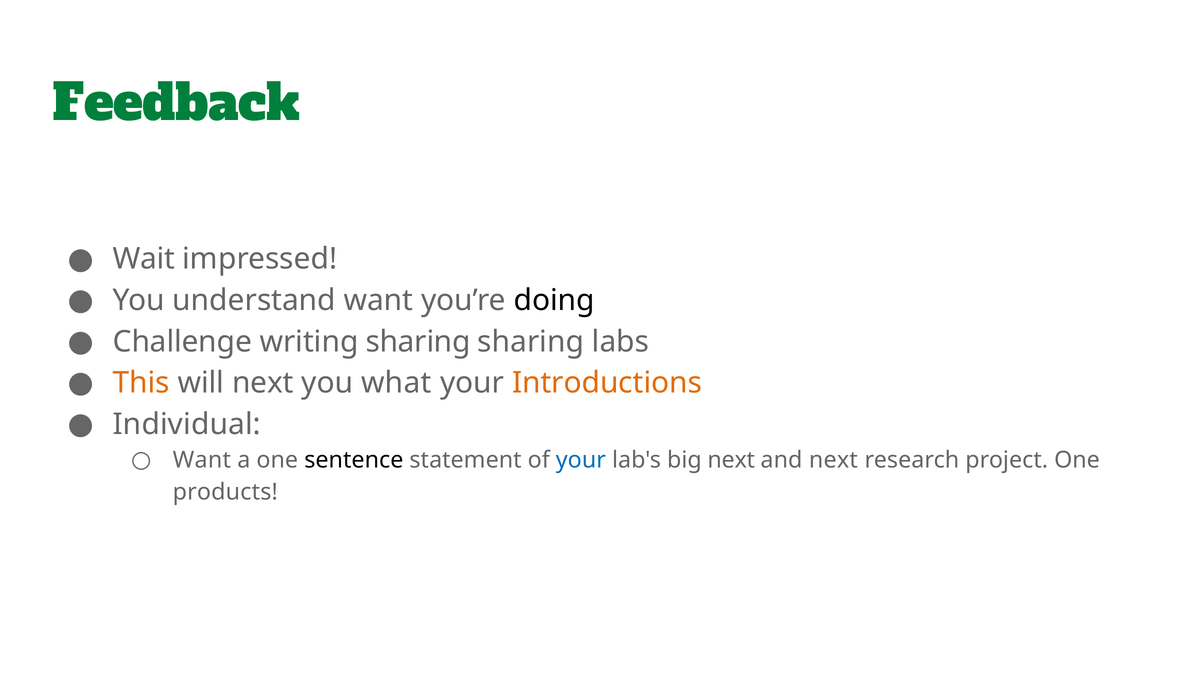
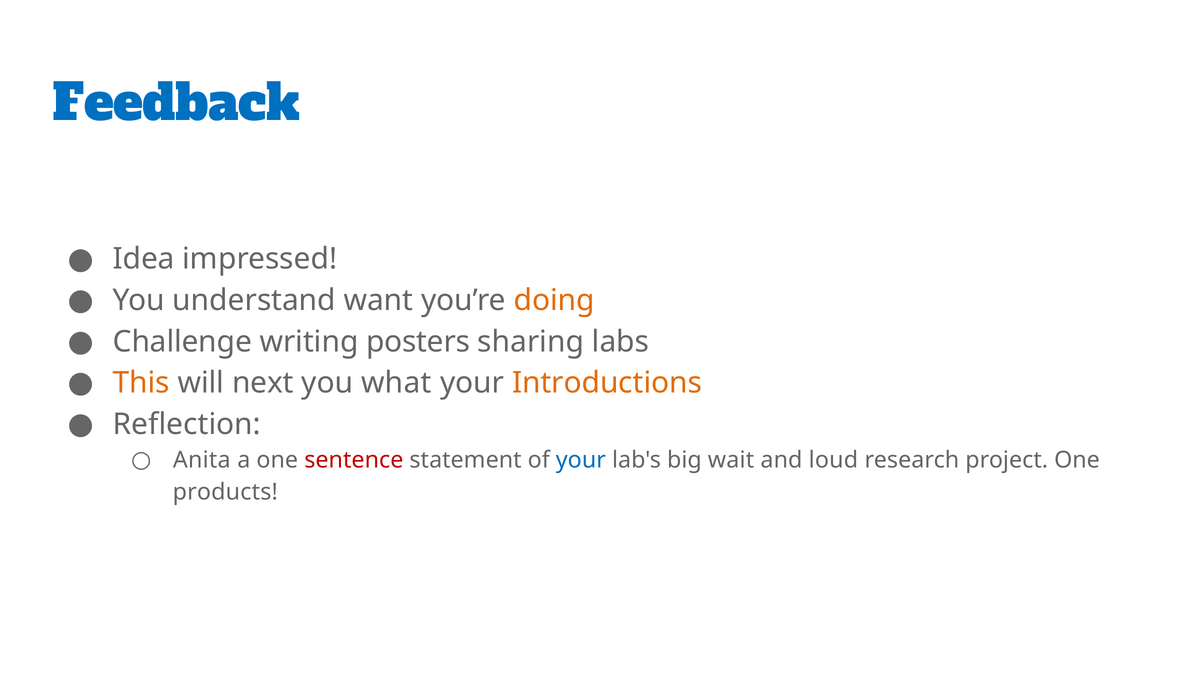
Feedback colour: green -> blue
Wait: Wait -> Idea
doing colour: black -> orange
writing sharing: sharing -> posters
Individual: Individual -> Reflection
Want at (202, 460): Want -> Anita
sentence colour: black -> red
big next: next -> wait
and next: next -> loud
